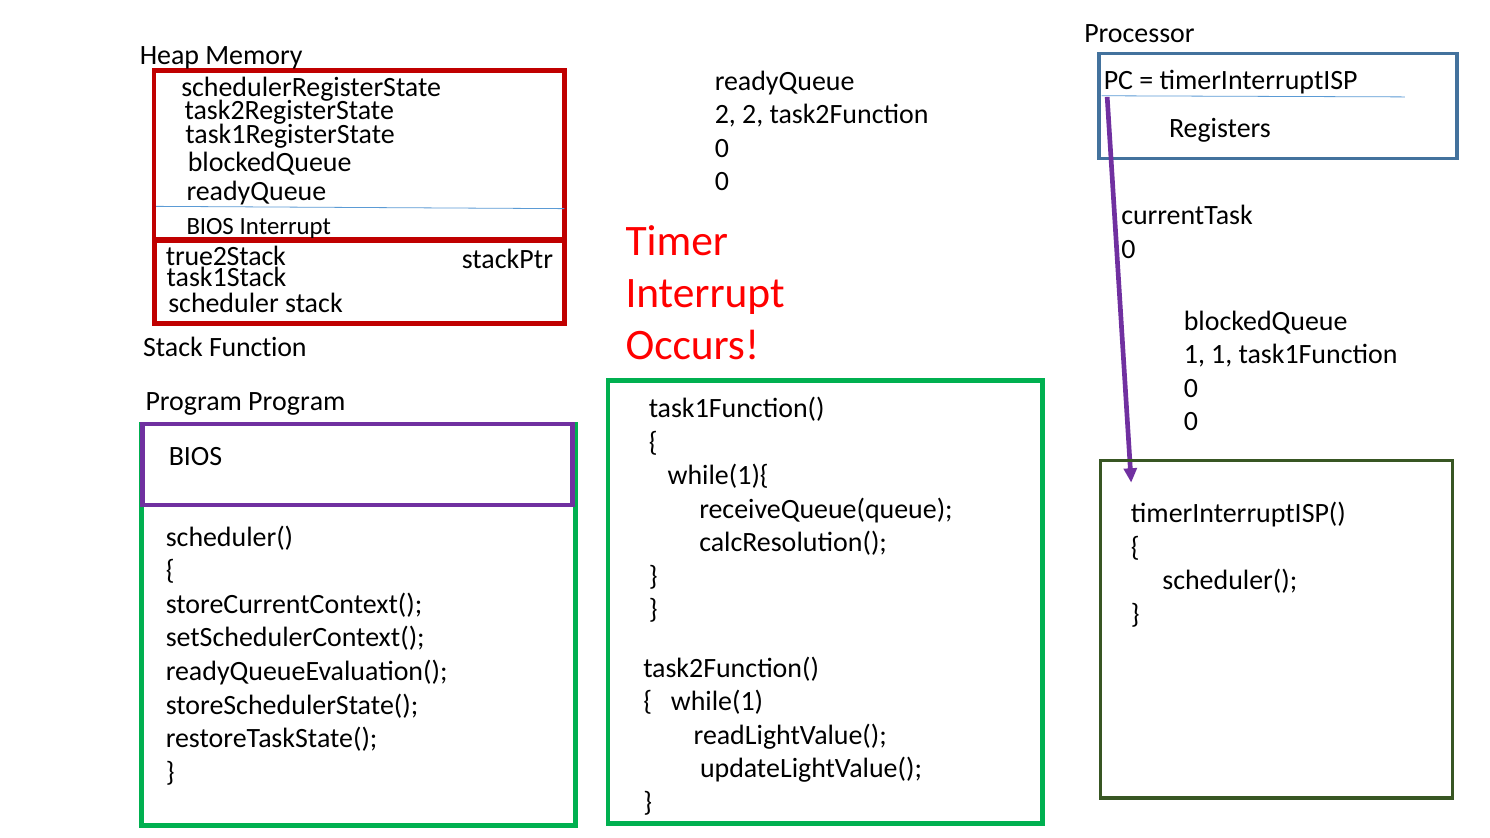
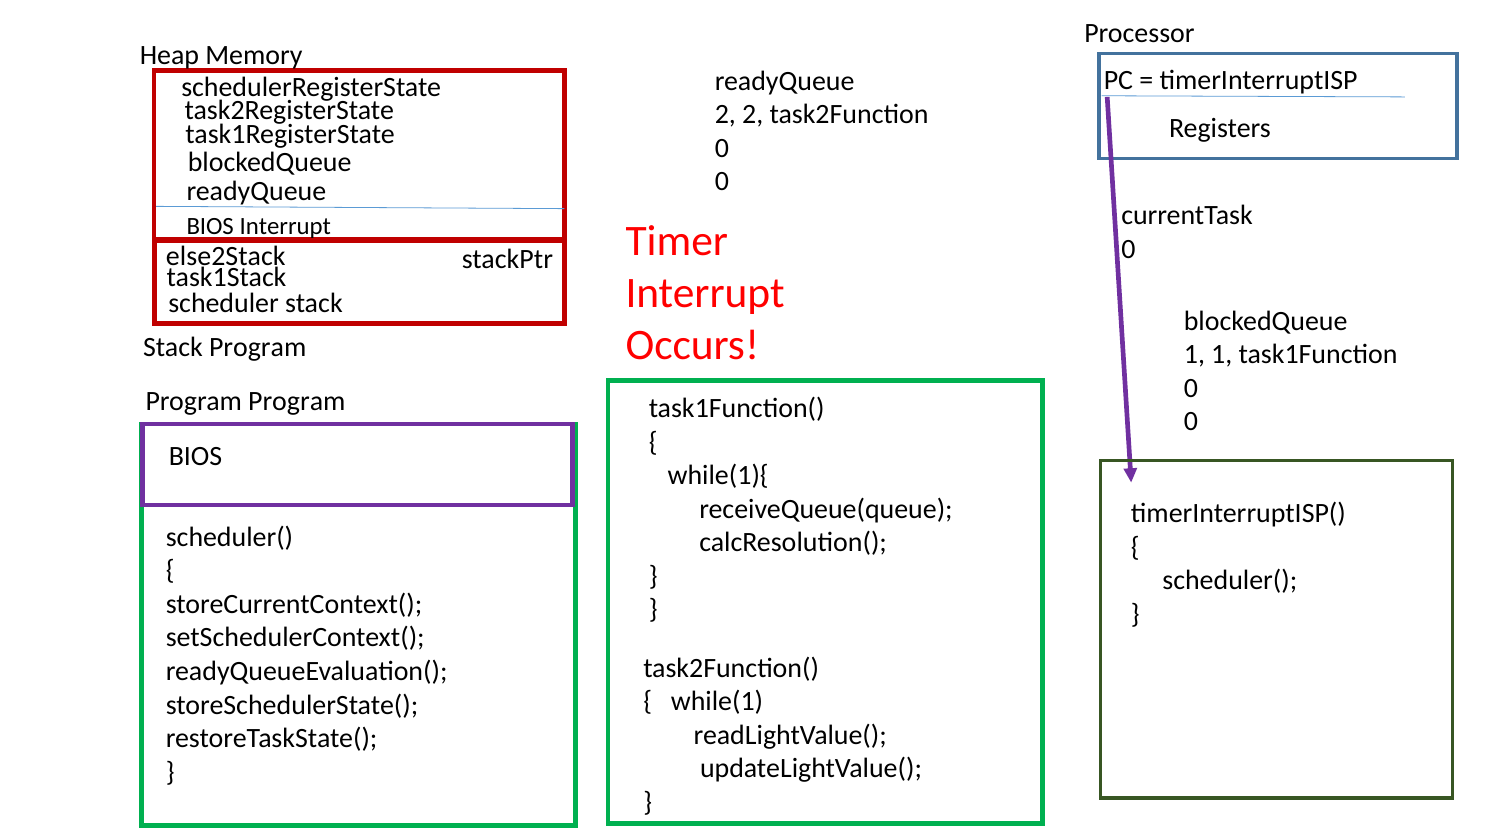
true2Stack: true2Stack -> else2Stack
Stack Function: Function -> Program
